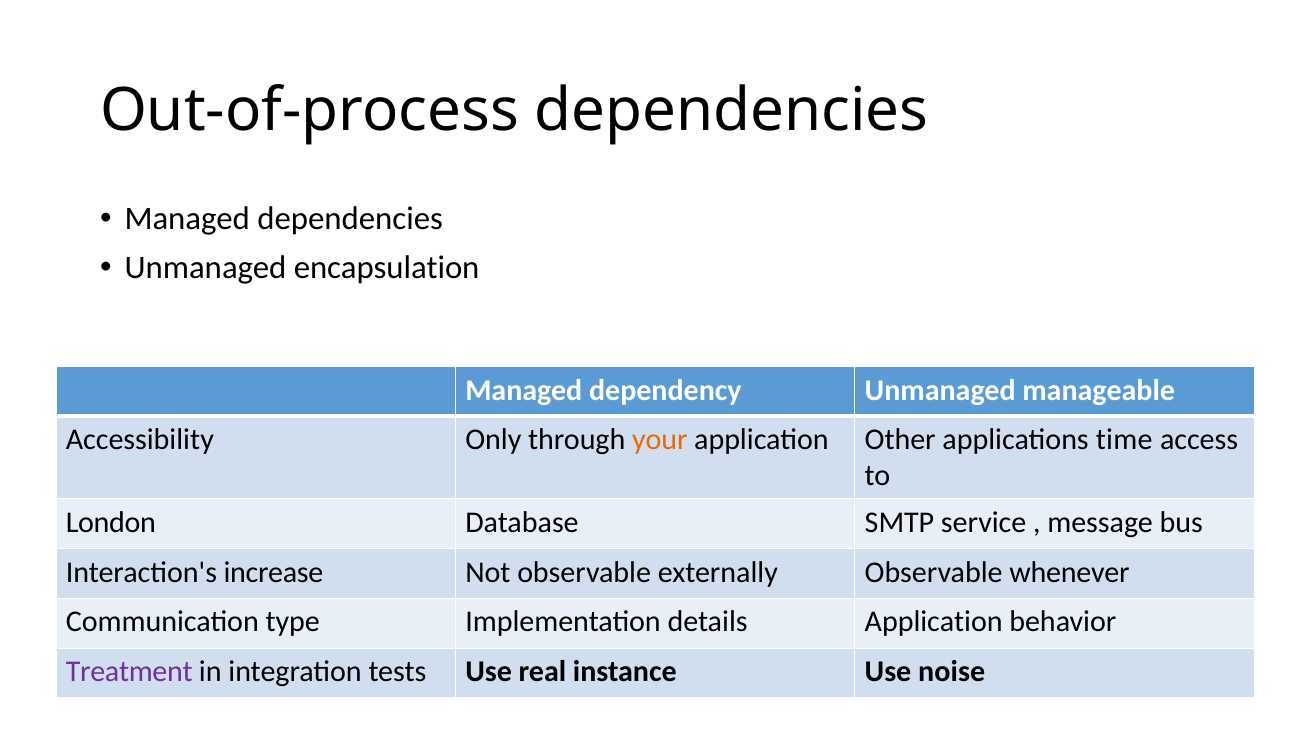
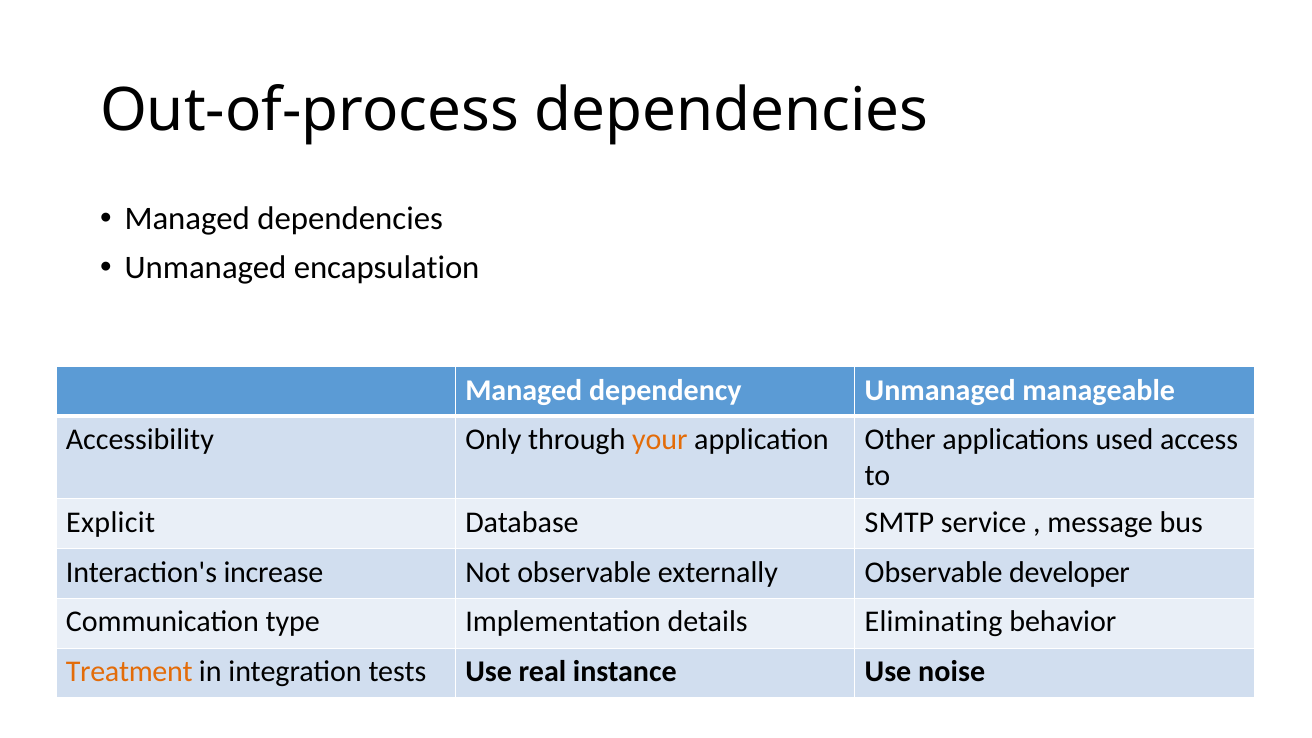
time: time -> used
London: London -> Explicit
whenever: whenever -> developer
details Application: Application -> Eliminating
Treatment colour: purple -> orange
